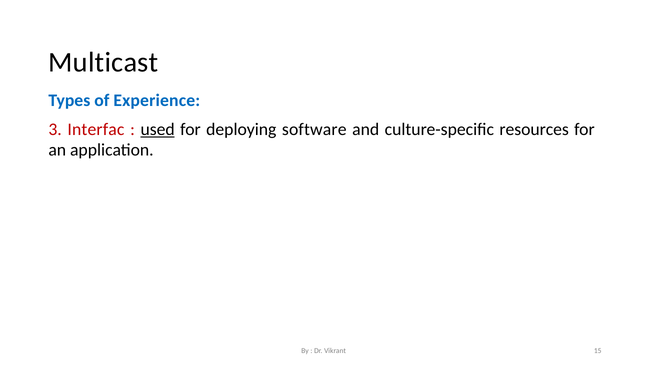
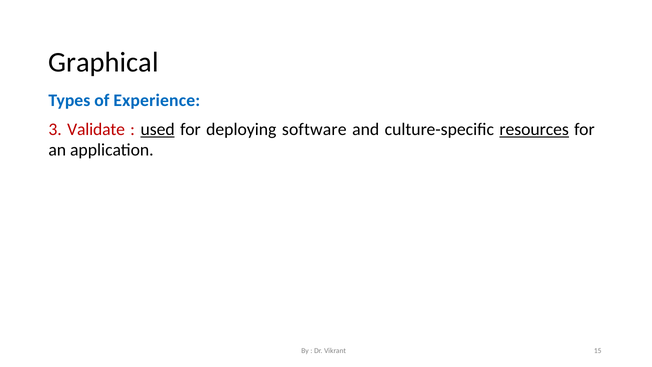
Multicast: Multicast -> Graphical
Interfac: Interfac -> Validate
resources underline: none -> present
